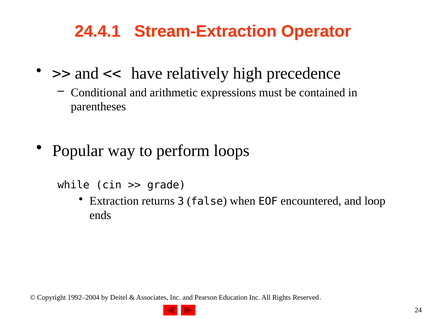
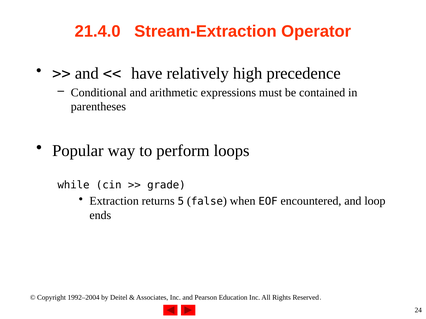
24.4.1: 24.4.1 -> 21.4.0
3: 3 -> 5
